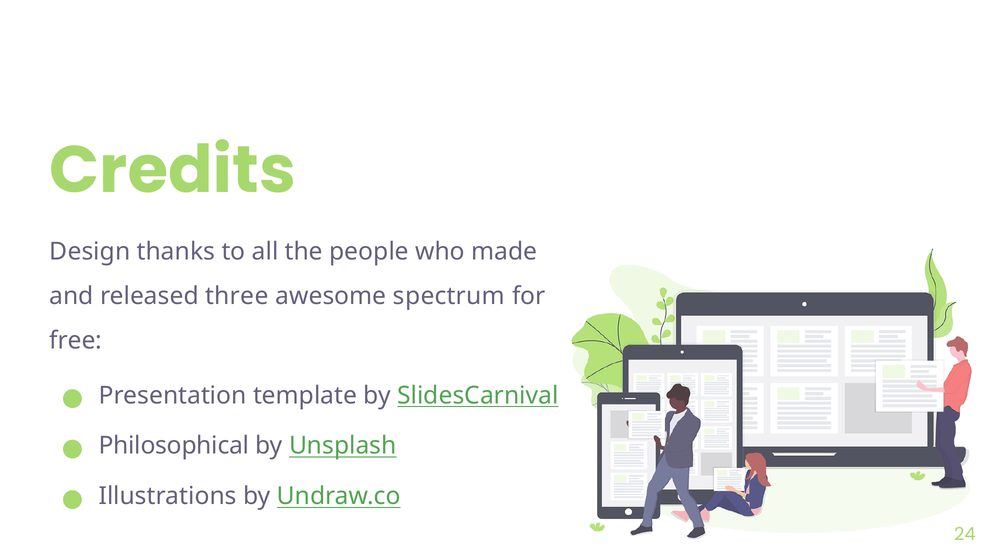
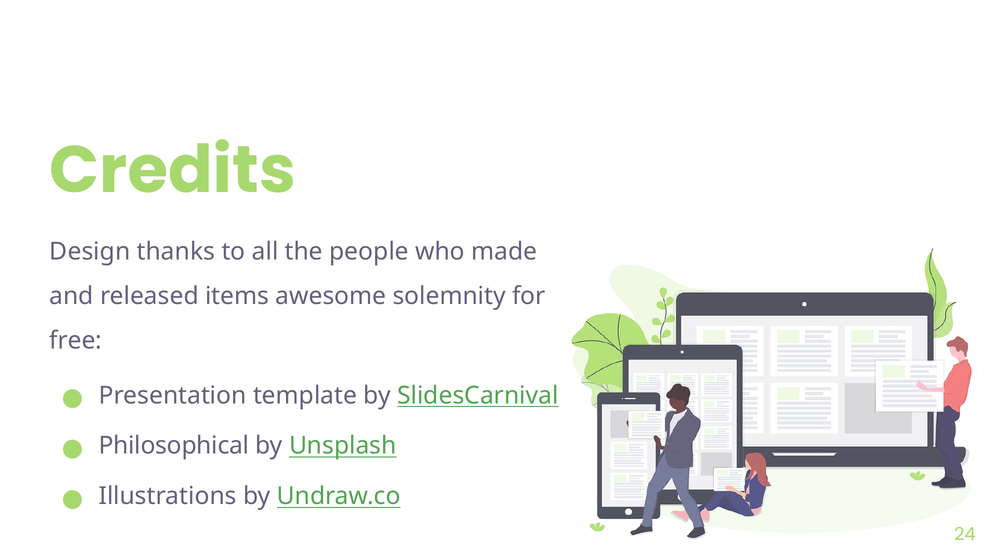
three: three -> items
spectrum: spectrum -> solemnity
